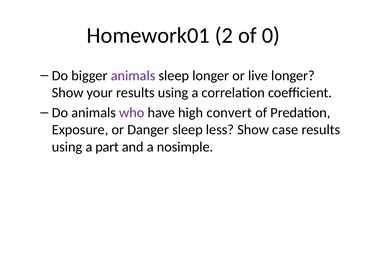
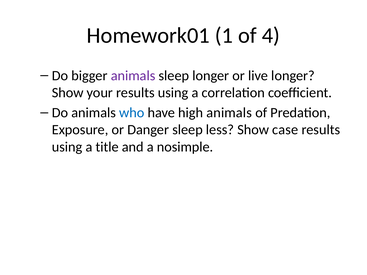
2: 2 -> 1
0: 0 -> 4
who colour: purple -> blue
high convert: convert -> animals
part: part -> title
